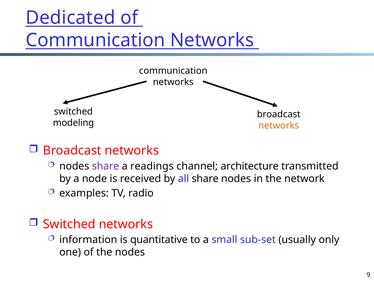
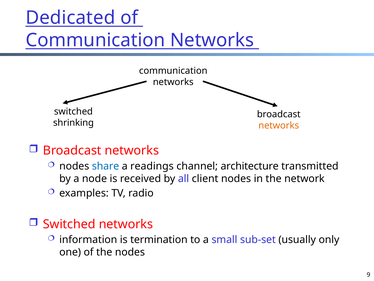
modeling: modeling -> shrinking
share at (106, 166) colour: purple -> blue
all share: share -> client
quantitative: quantitative -> termination
